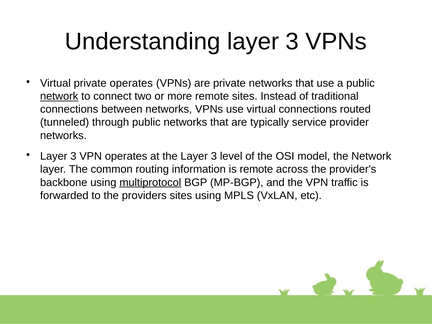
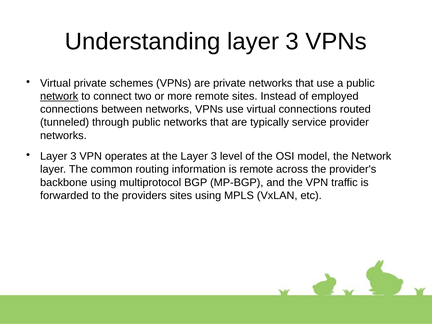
private operates: operates -> schemes
traditional: traditional -> employed
multiprotocol underline: present -> none
